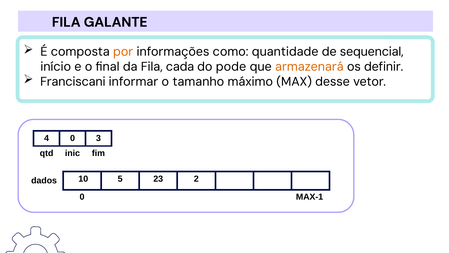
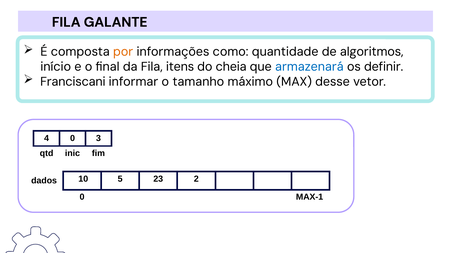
sequencial: sequencial -> algoritmos
cada: cada -> itens
pode: pode -> cheia
armazenará colour: orange -> blue
